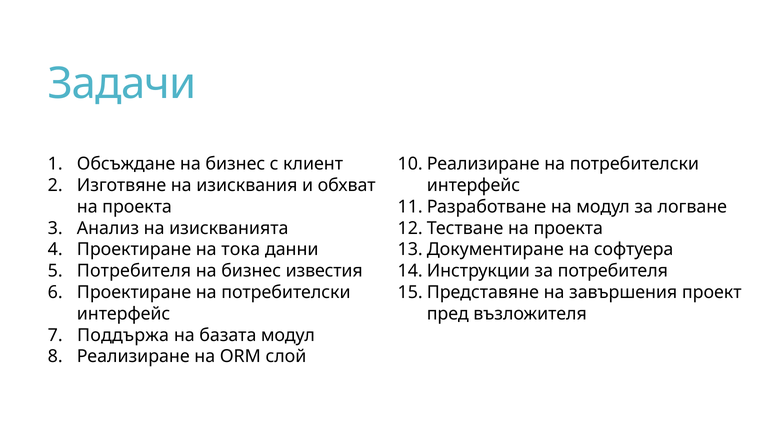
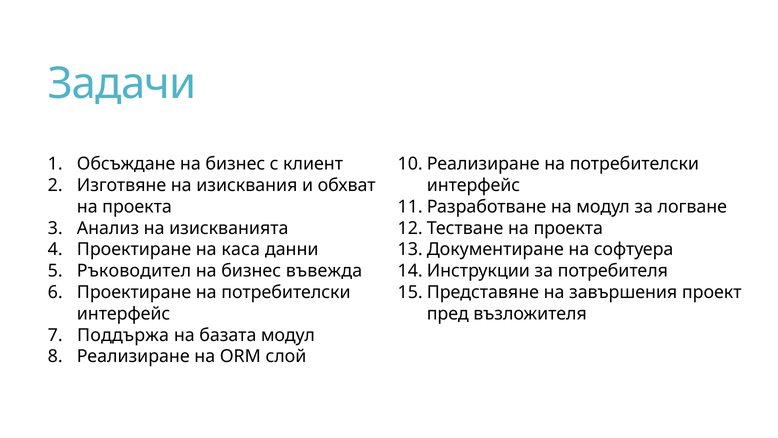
тока: тока -> каса
Потребителя at (134, 271): Потребителя -> Ръководител
известия: известия -> въвежда
